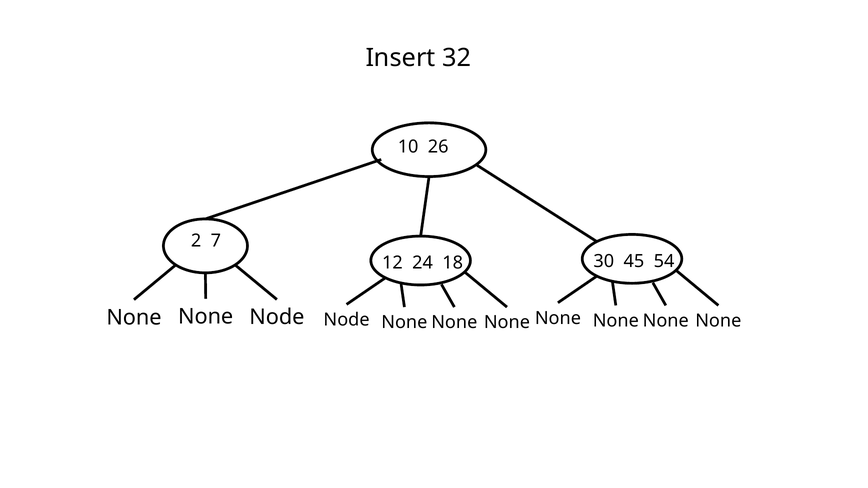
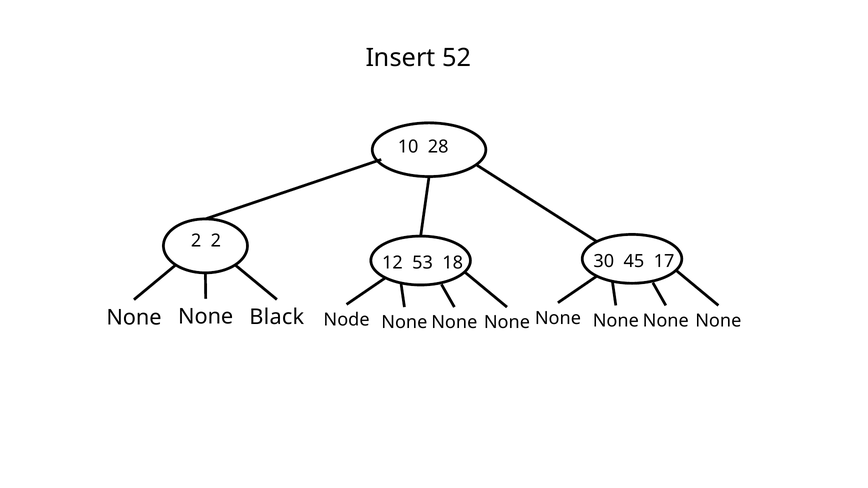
32: 32 -> 52
26: 26 -> 28
2 7: 7 -> 2
54: 54 -> 17
24: 24 -> 53
None Node: Node -> Black
